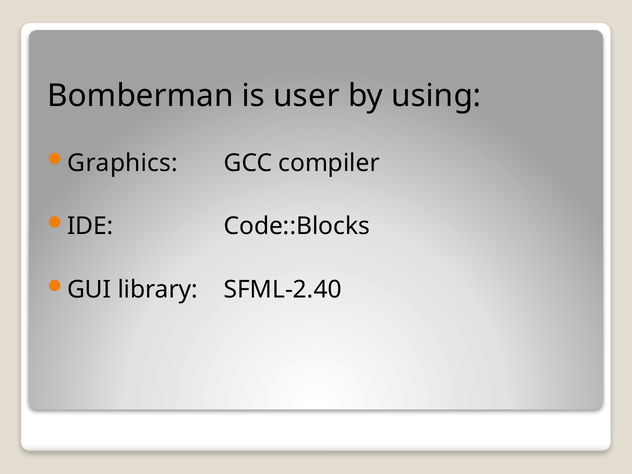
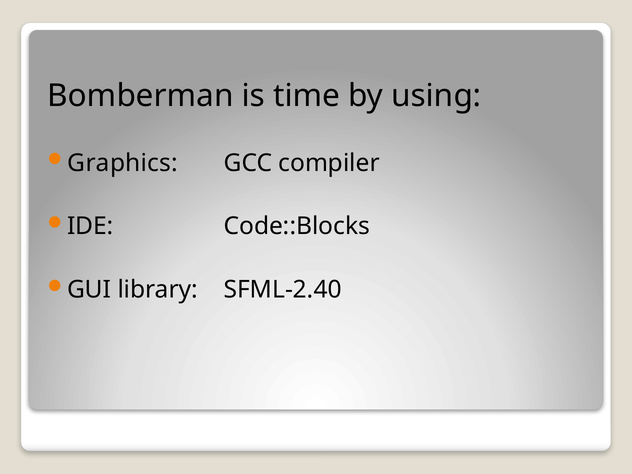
user: user -> time
